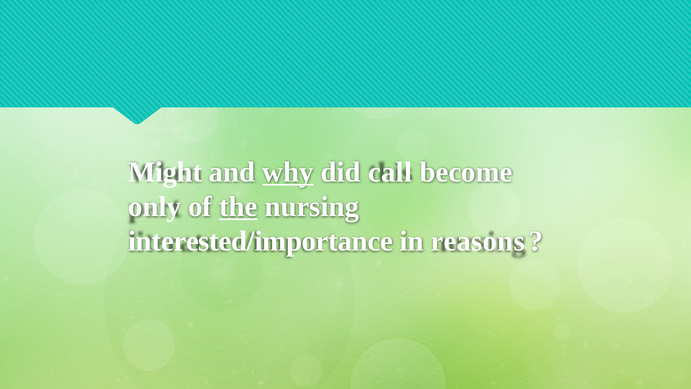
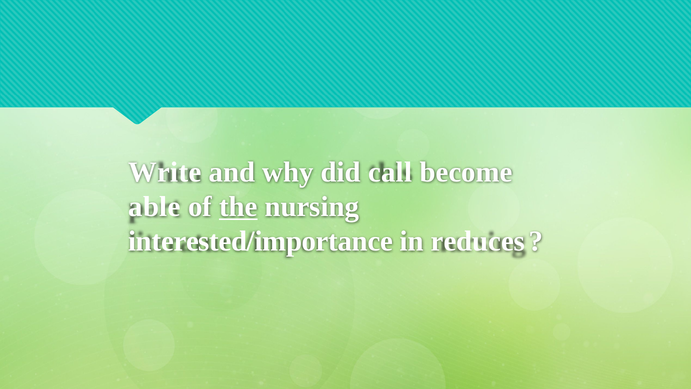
Might: Might -> Write
why underline: present -> none
only: only -> able
reasons: reasons -> reduces
